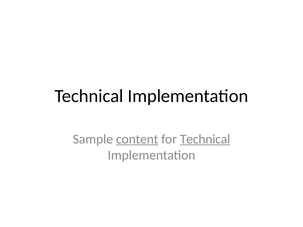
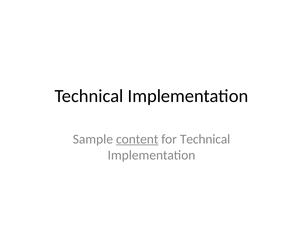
Technical at (205, 139) underline: present -> none
